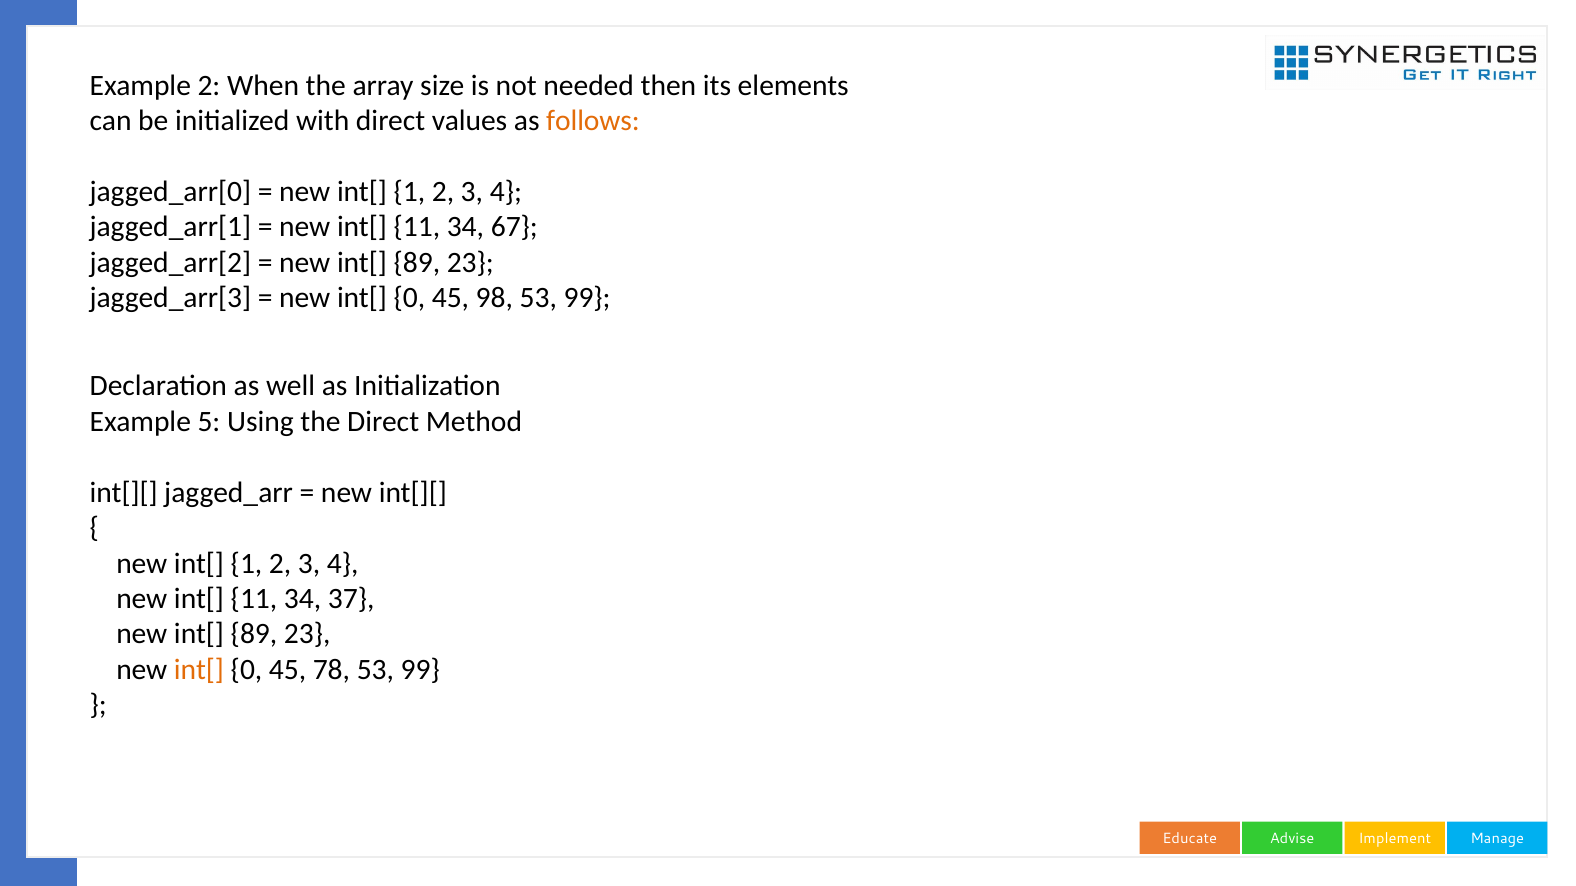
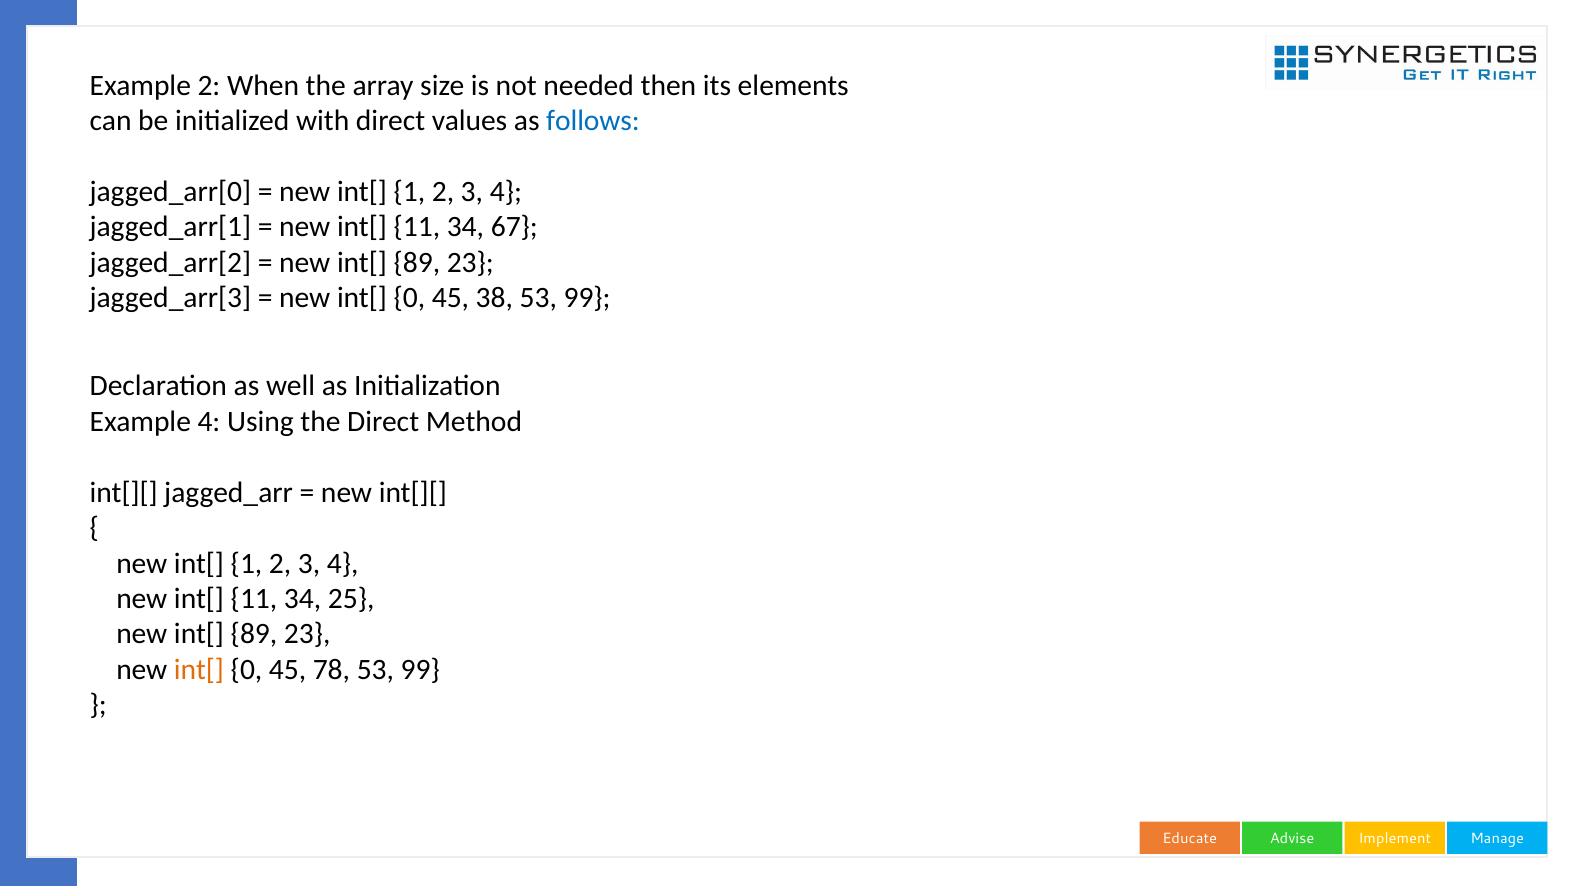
follows colour: orange -> blue
98: 98 -> 38
Example 5: 5 -> 4
37: 37 -> 25
